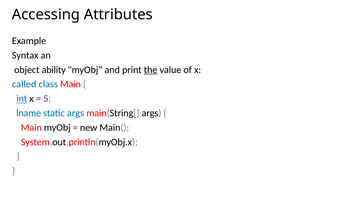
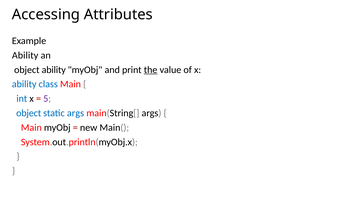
Syntax at (25, 56): Syntax -> Ability
called at (24, 85): called -> ability
int underline: present -> none
lname at (29, 113): lname -> object
